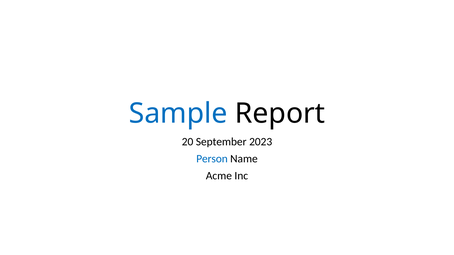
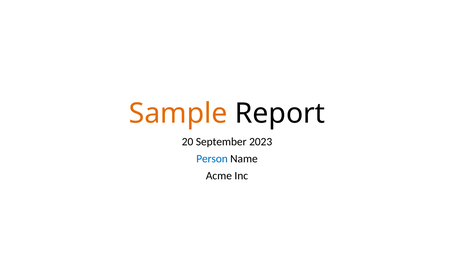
Sample colour: blue -> orange
